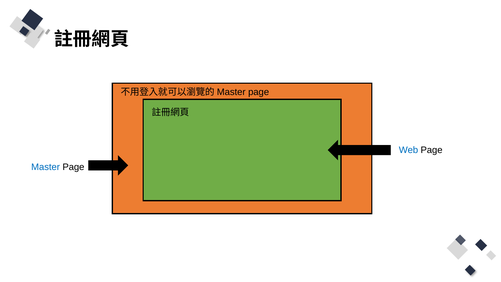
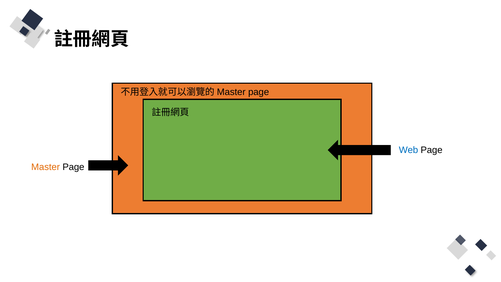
Master colour: blue -> orange
